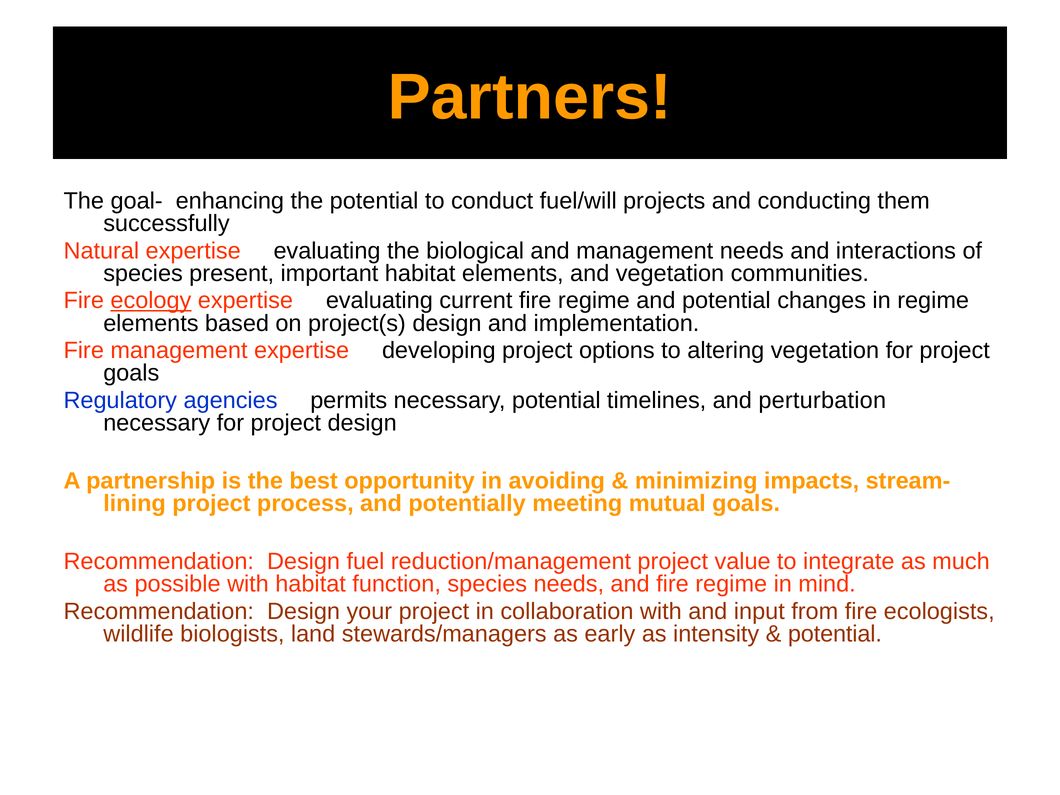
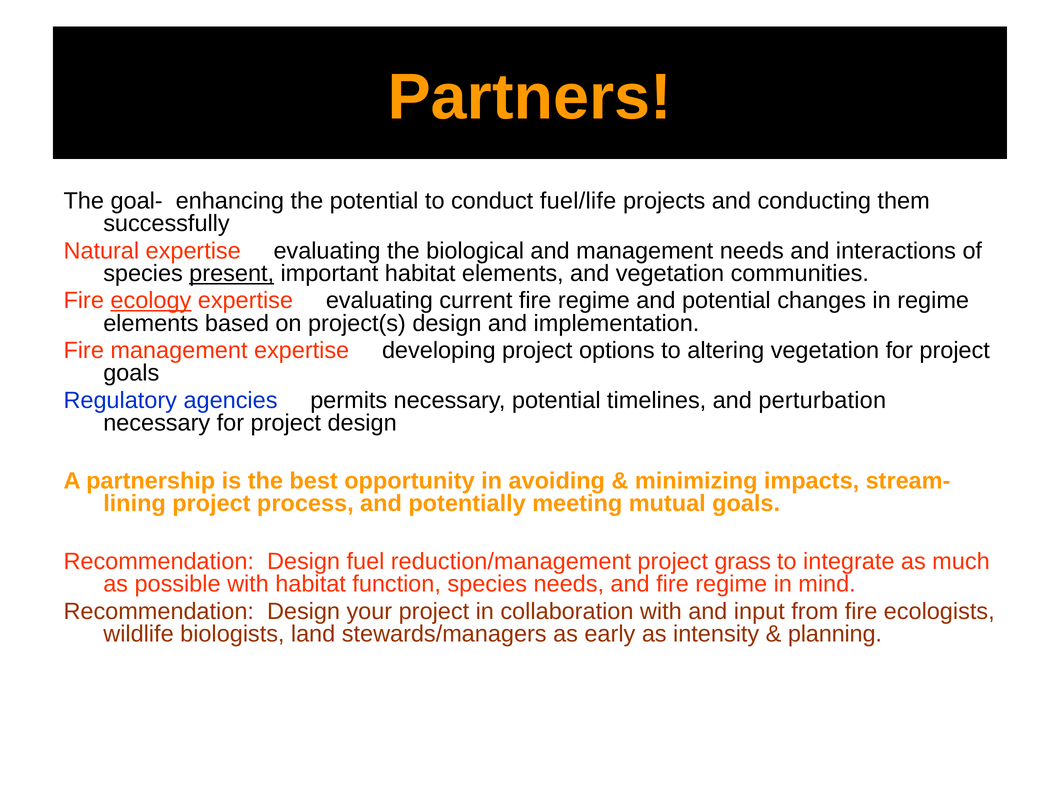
fuel/will: fuel/will -> fuel/life
present underline: none -> present
value: value -> grass
potential at (835, 634): potential -> planning
